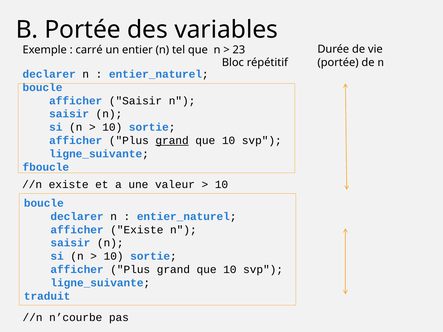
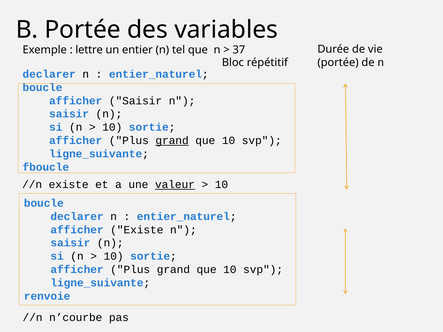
carré: carré -> lettre
23: 23 -> 37
valeur underline: none -> present
traduit: traduit -> renvoie
